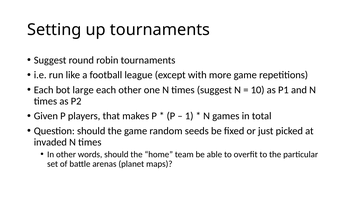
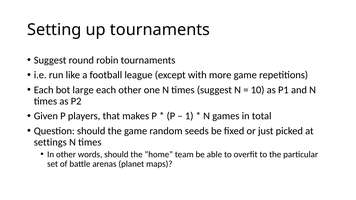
invaded: invaded -> settings
